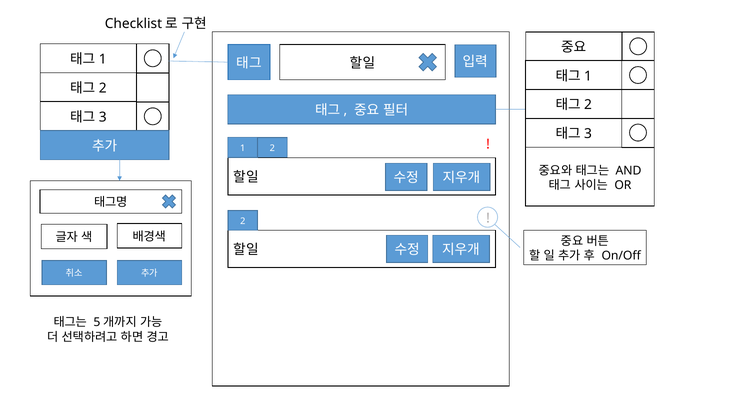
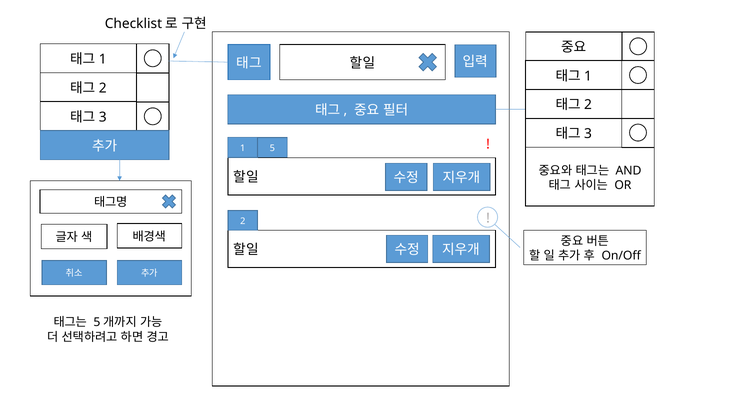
1 2: 2 -> 5
